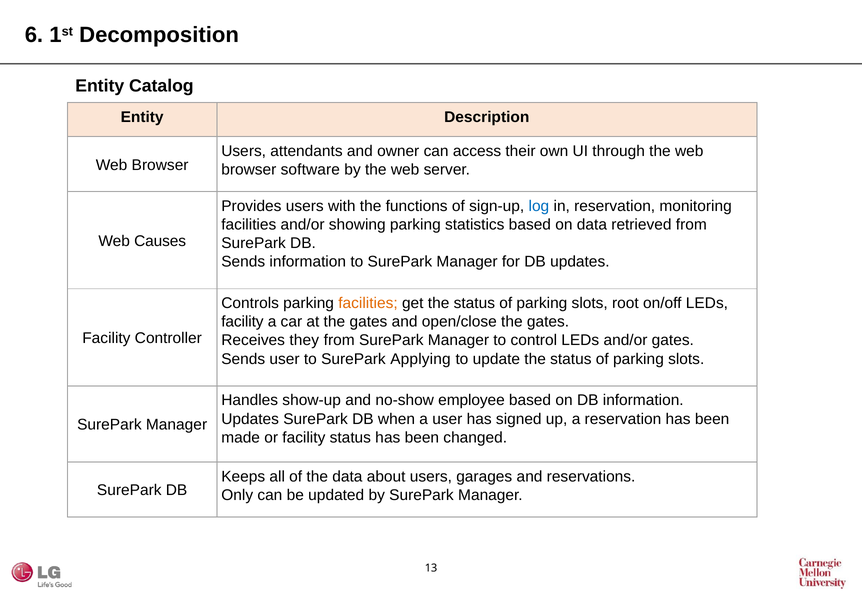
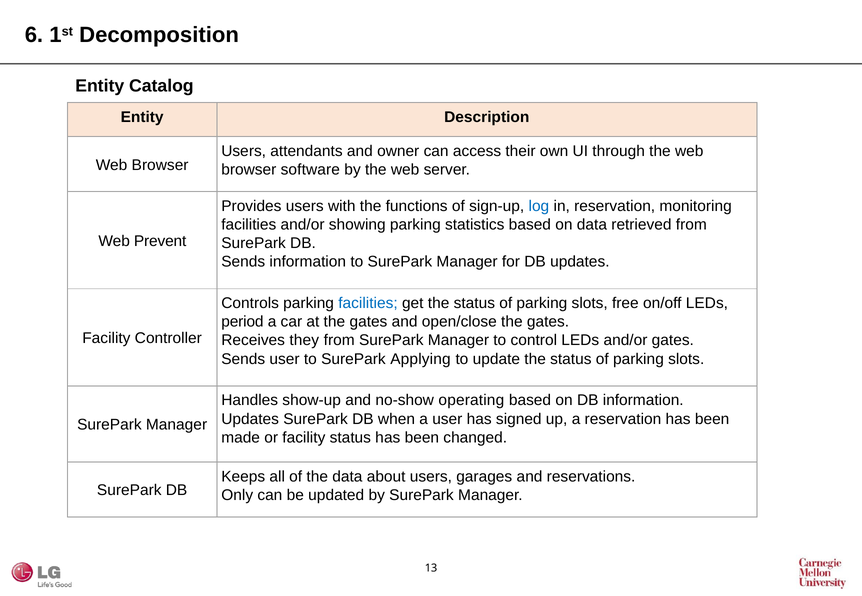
Causes: Causes -> Prevent
facilities at (368, 304) colour: orange -> blue
root: root -> free
facility at (242, 322): facility -> period
employee: employee -> operating
